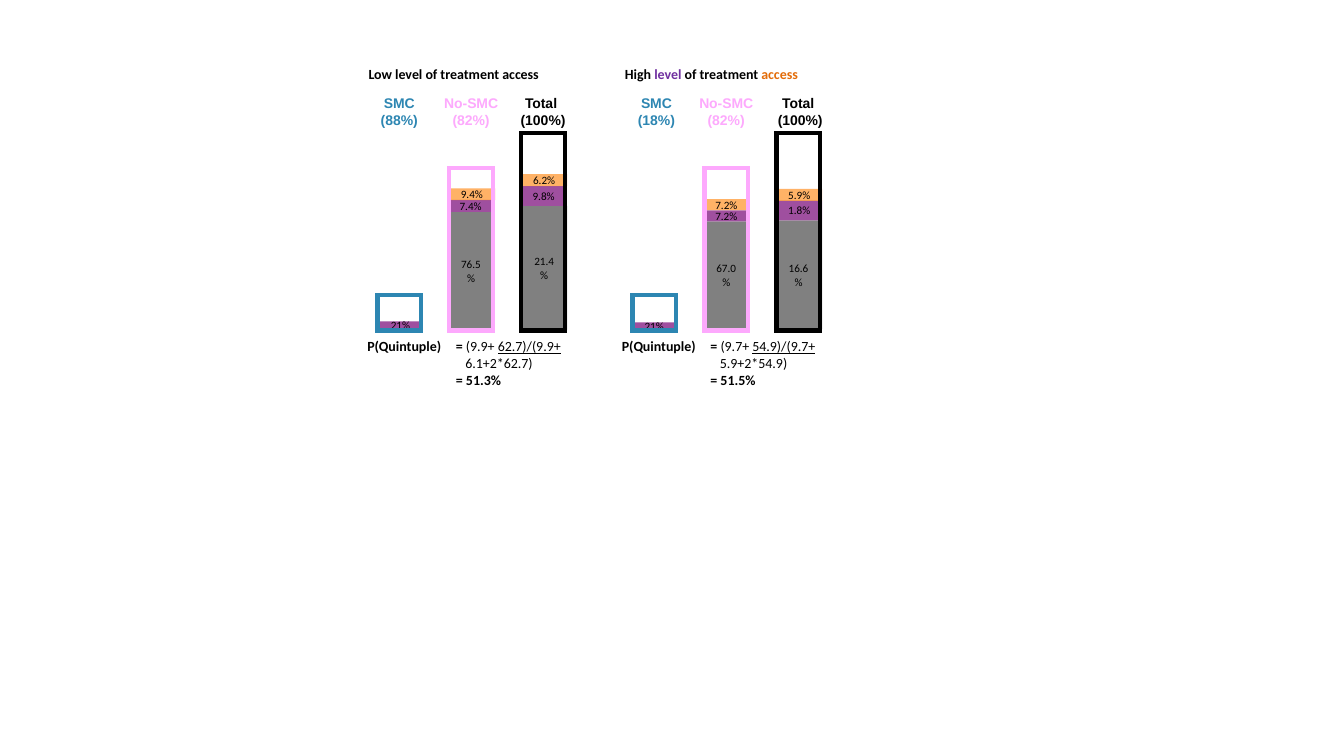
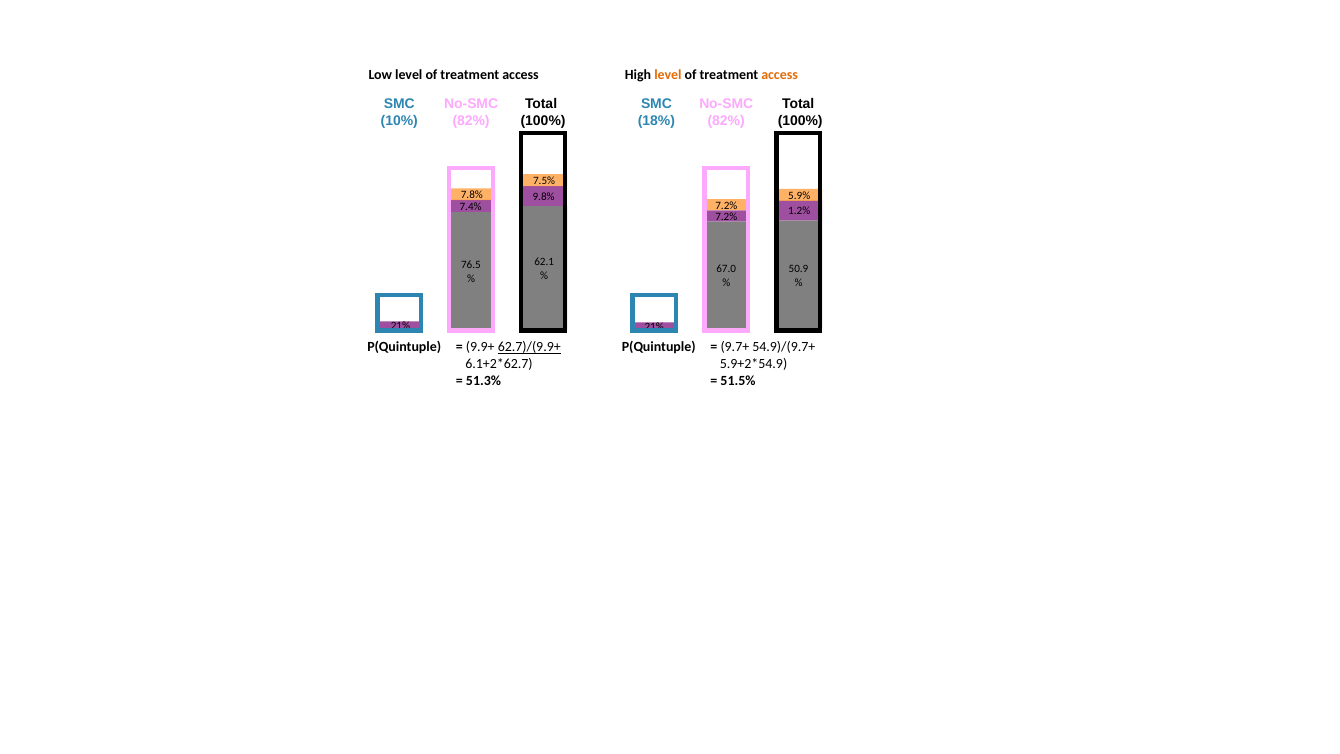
level at (668, 75) colour: purple -> orange
88%: 88% -> 10%
6.2%: 6.2% -> 7.5%
9.4%: 9.4% -> 7.8%
1.8%: 1.8% -> 1.2%
21.4: 21.4 -> 62.1
16.6: 16.6 -> 50.9
54.9)/(9.7+ underline: present -> none
